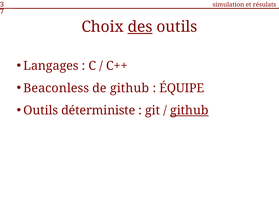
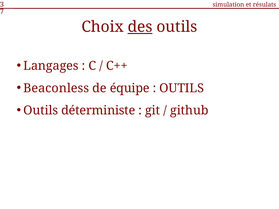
de github: github -> équipe
ÉQUIPE at (182, 88): ÉQUIPE -> OUTILS
github at (189, 111) underline: present -> none
